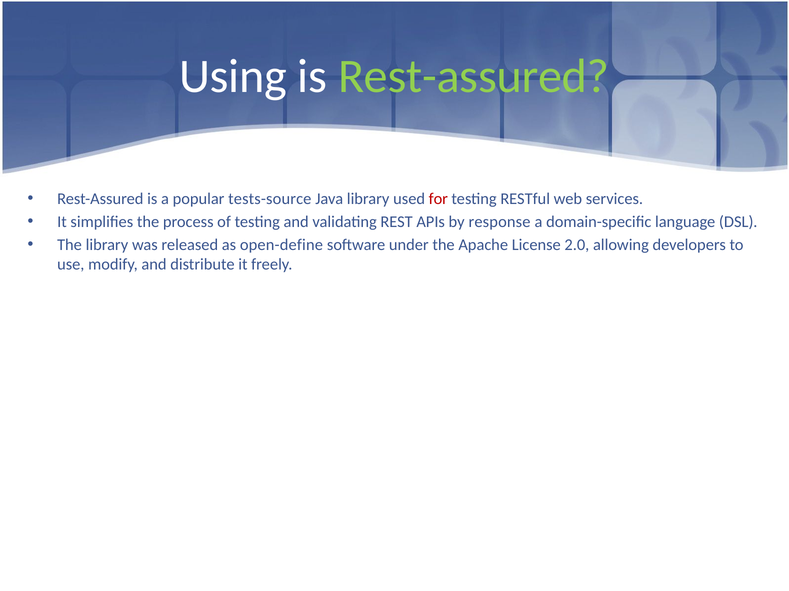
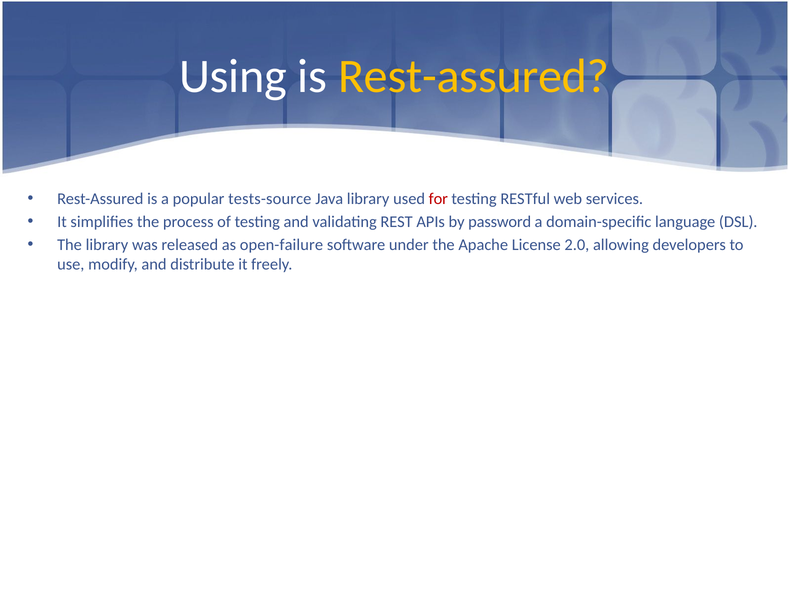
Rest-assured at (474, 76) colour: light green -> yellow
response: response -> password
open-define: open-define -> open-failure
